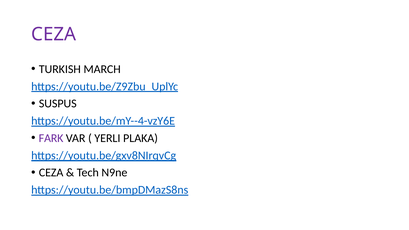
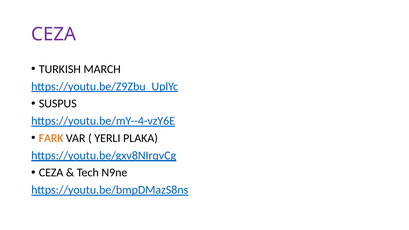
FARK colour: purple -> orange
